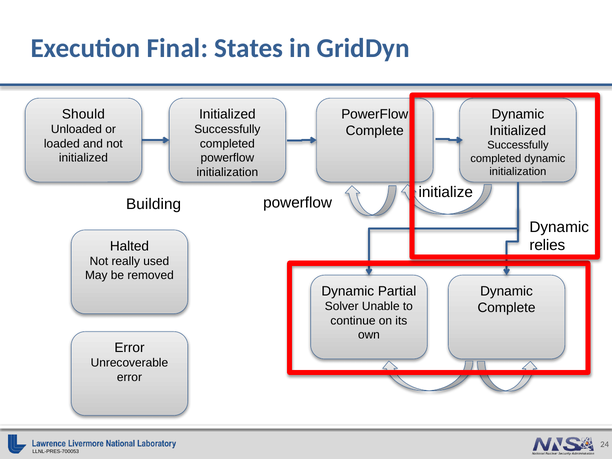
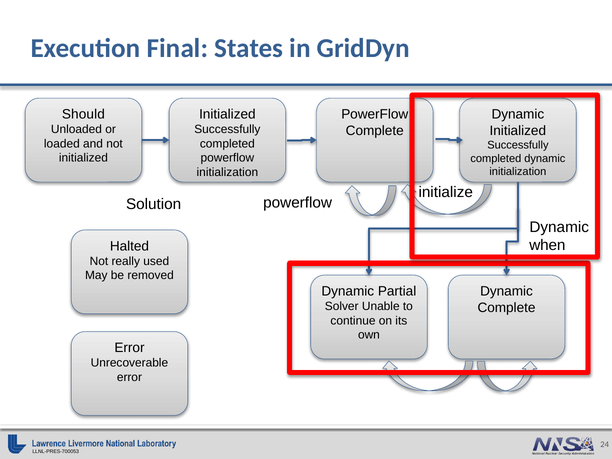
Building: Building -> Solution
relies: relies -> when
